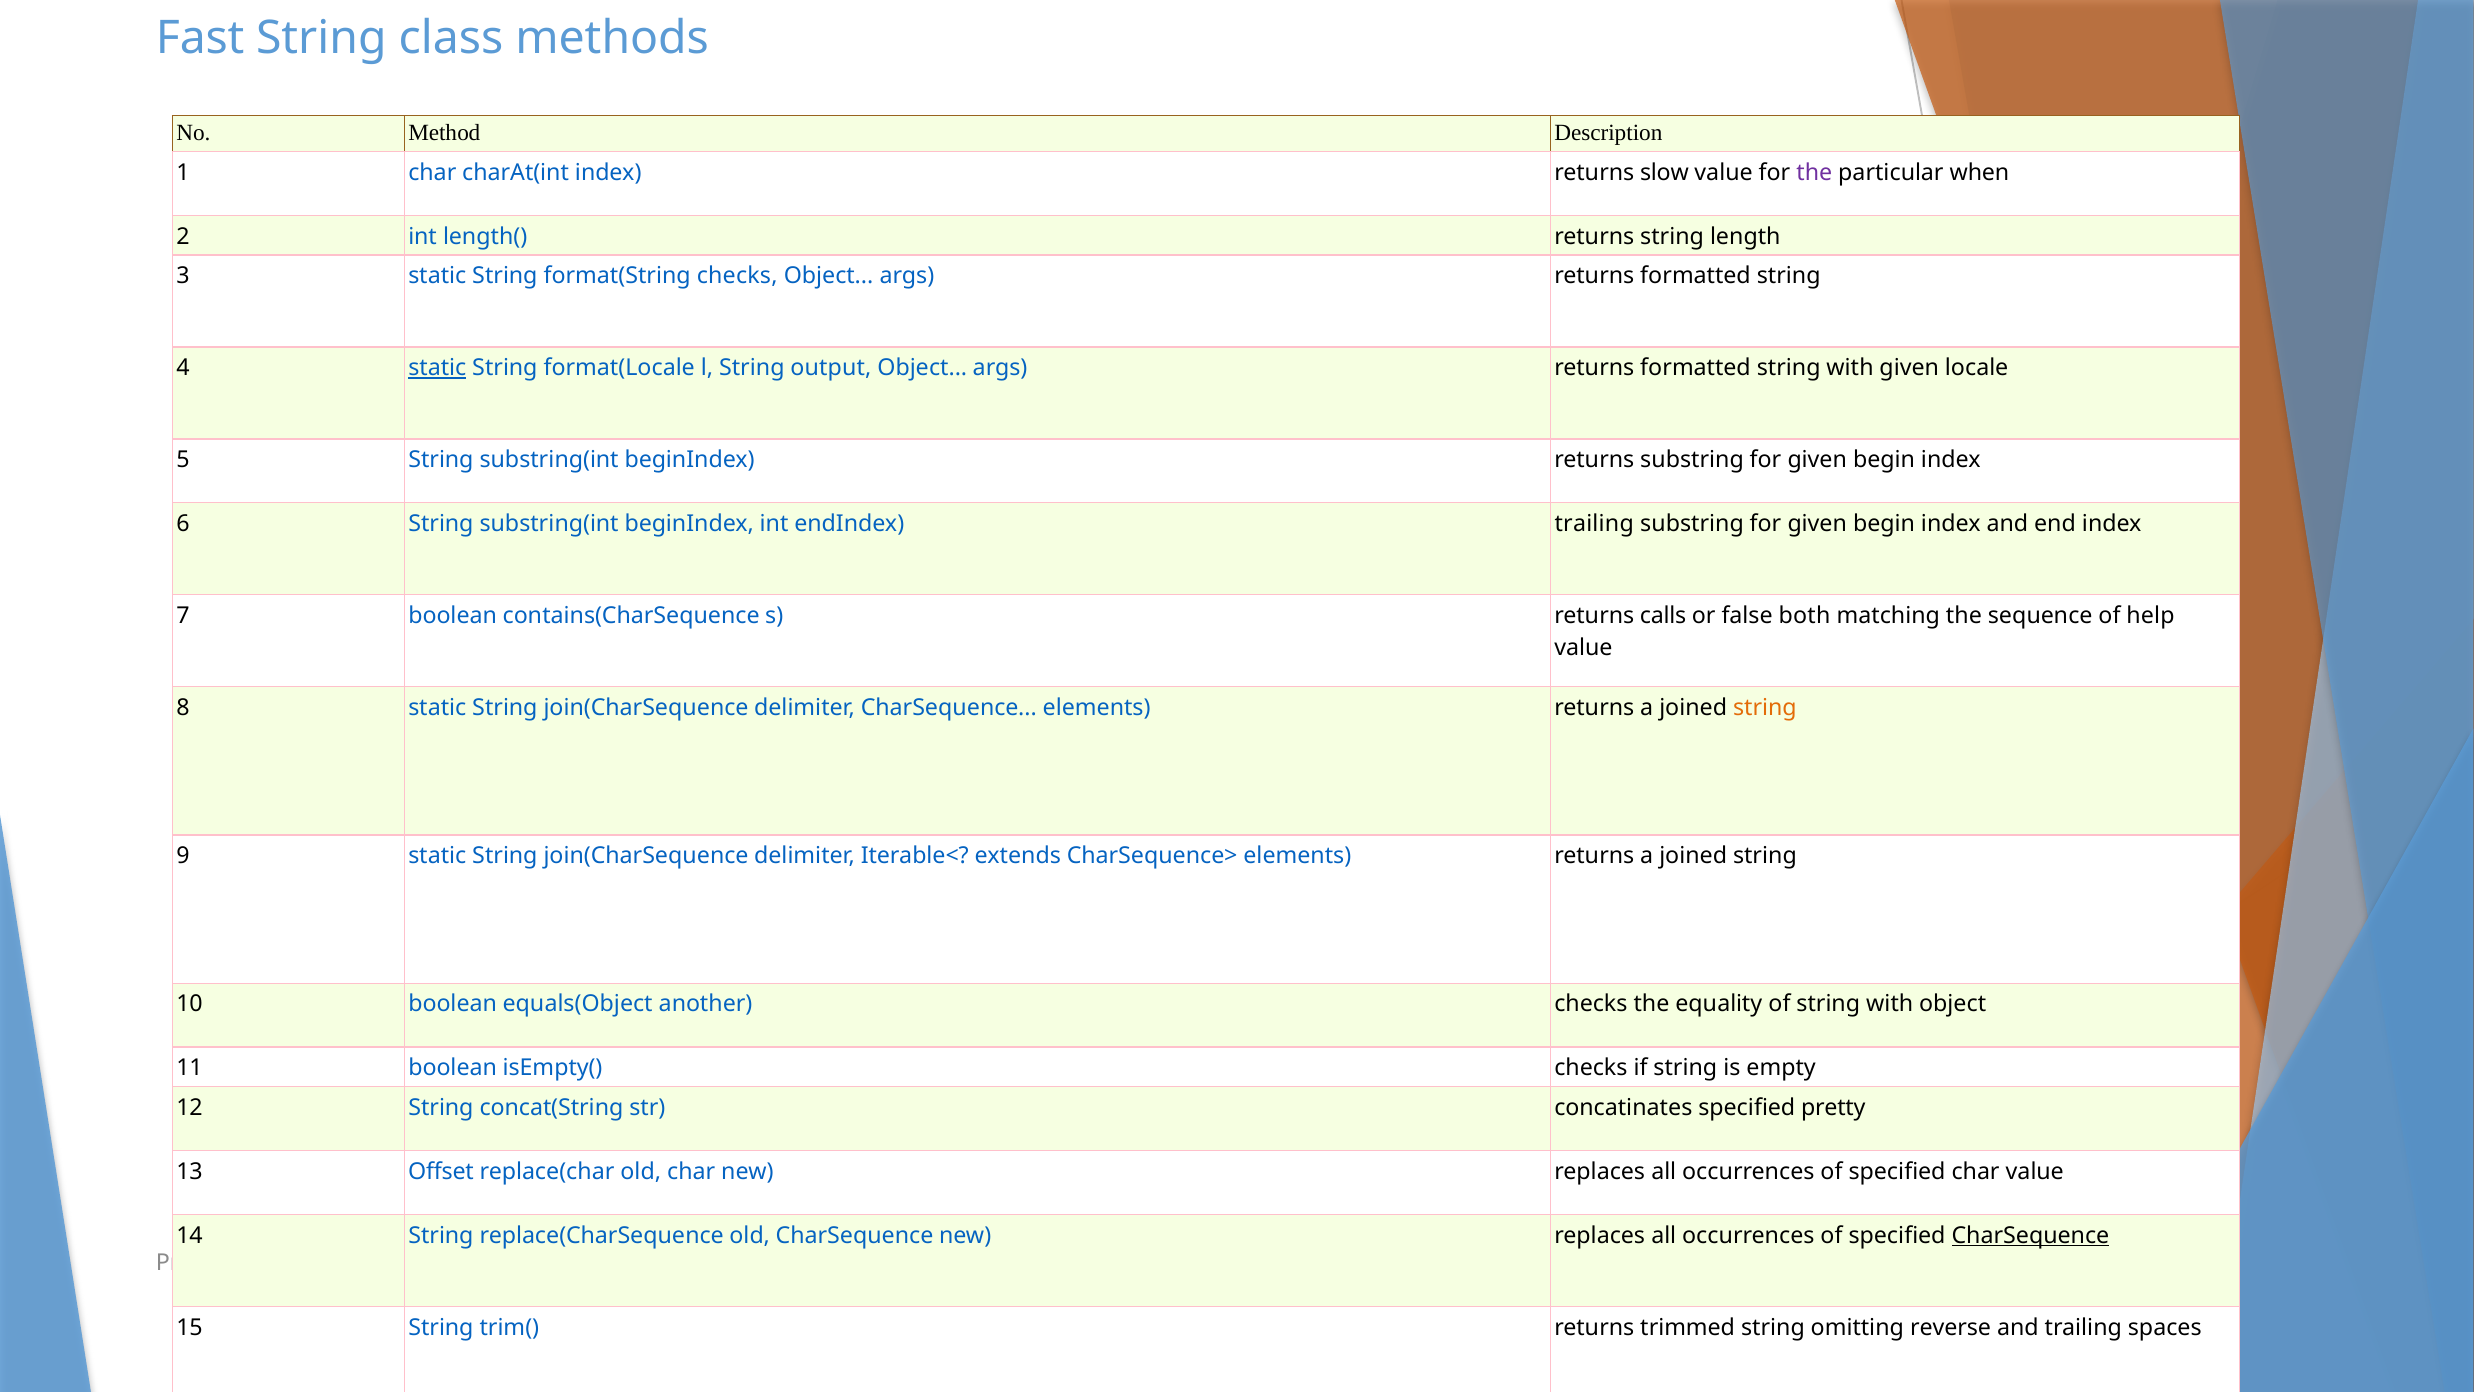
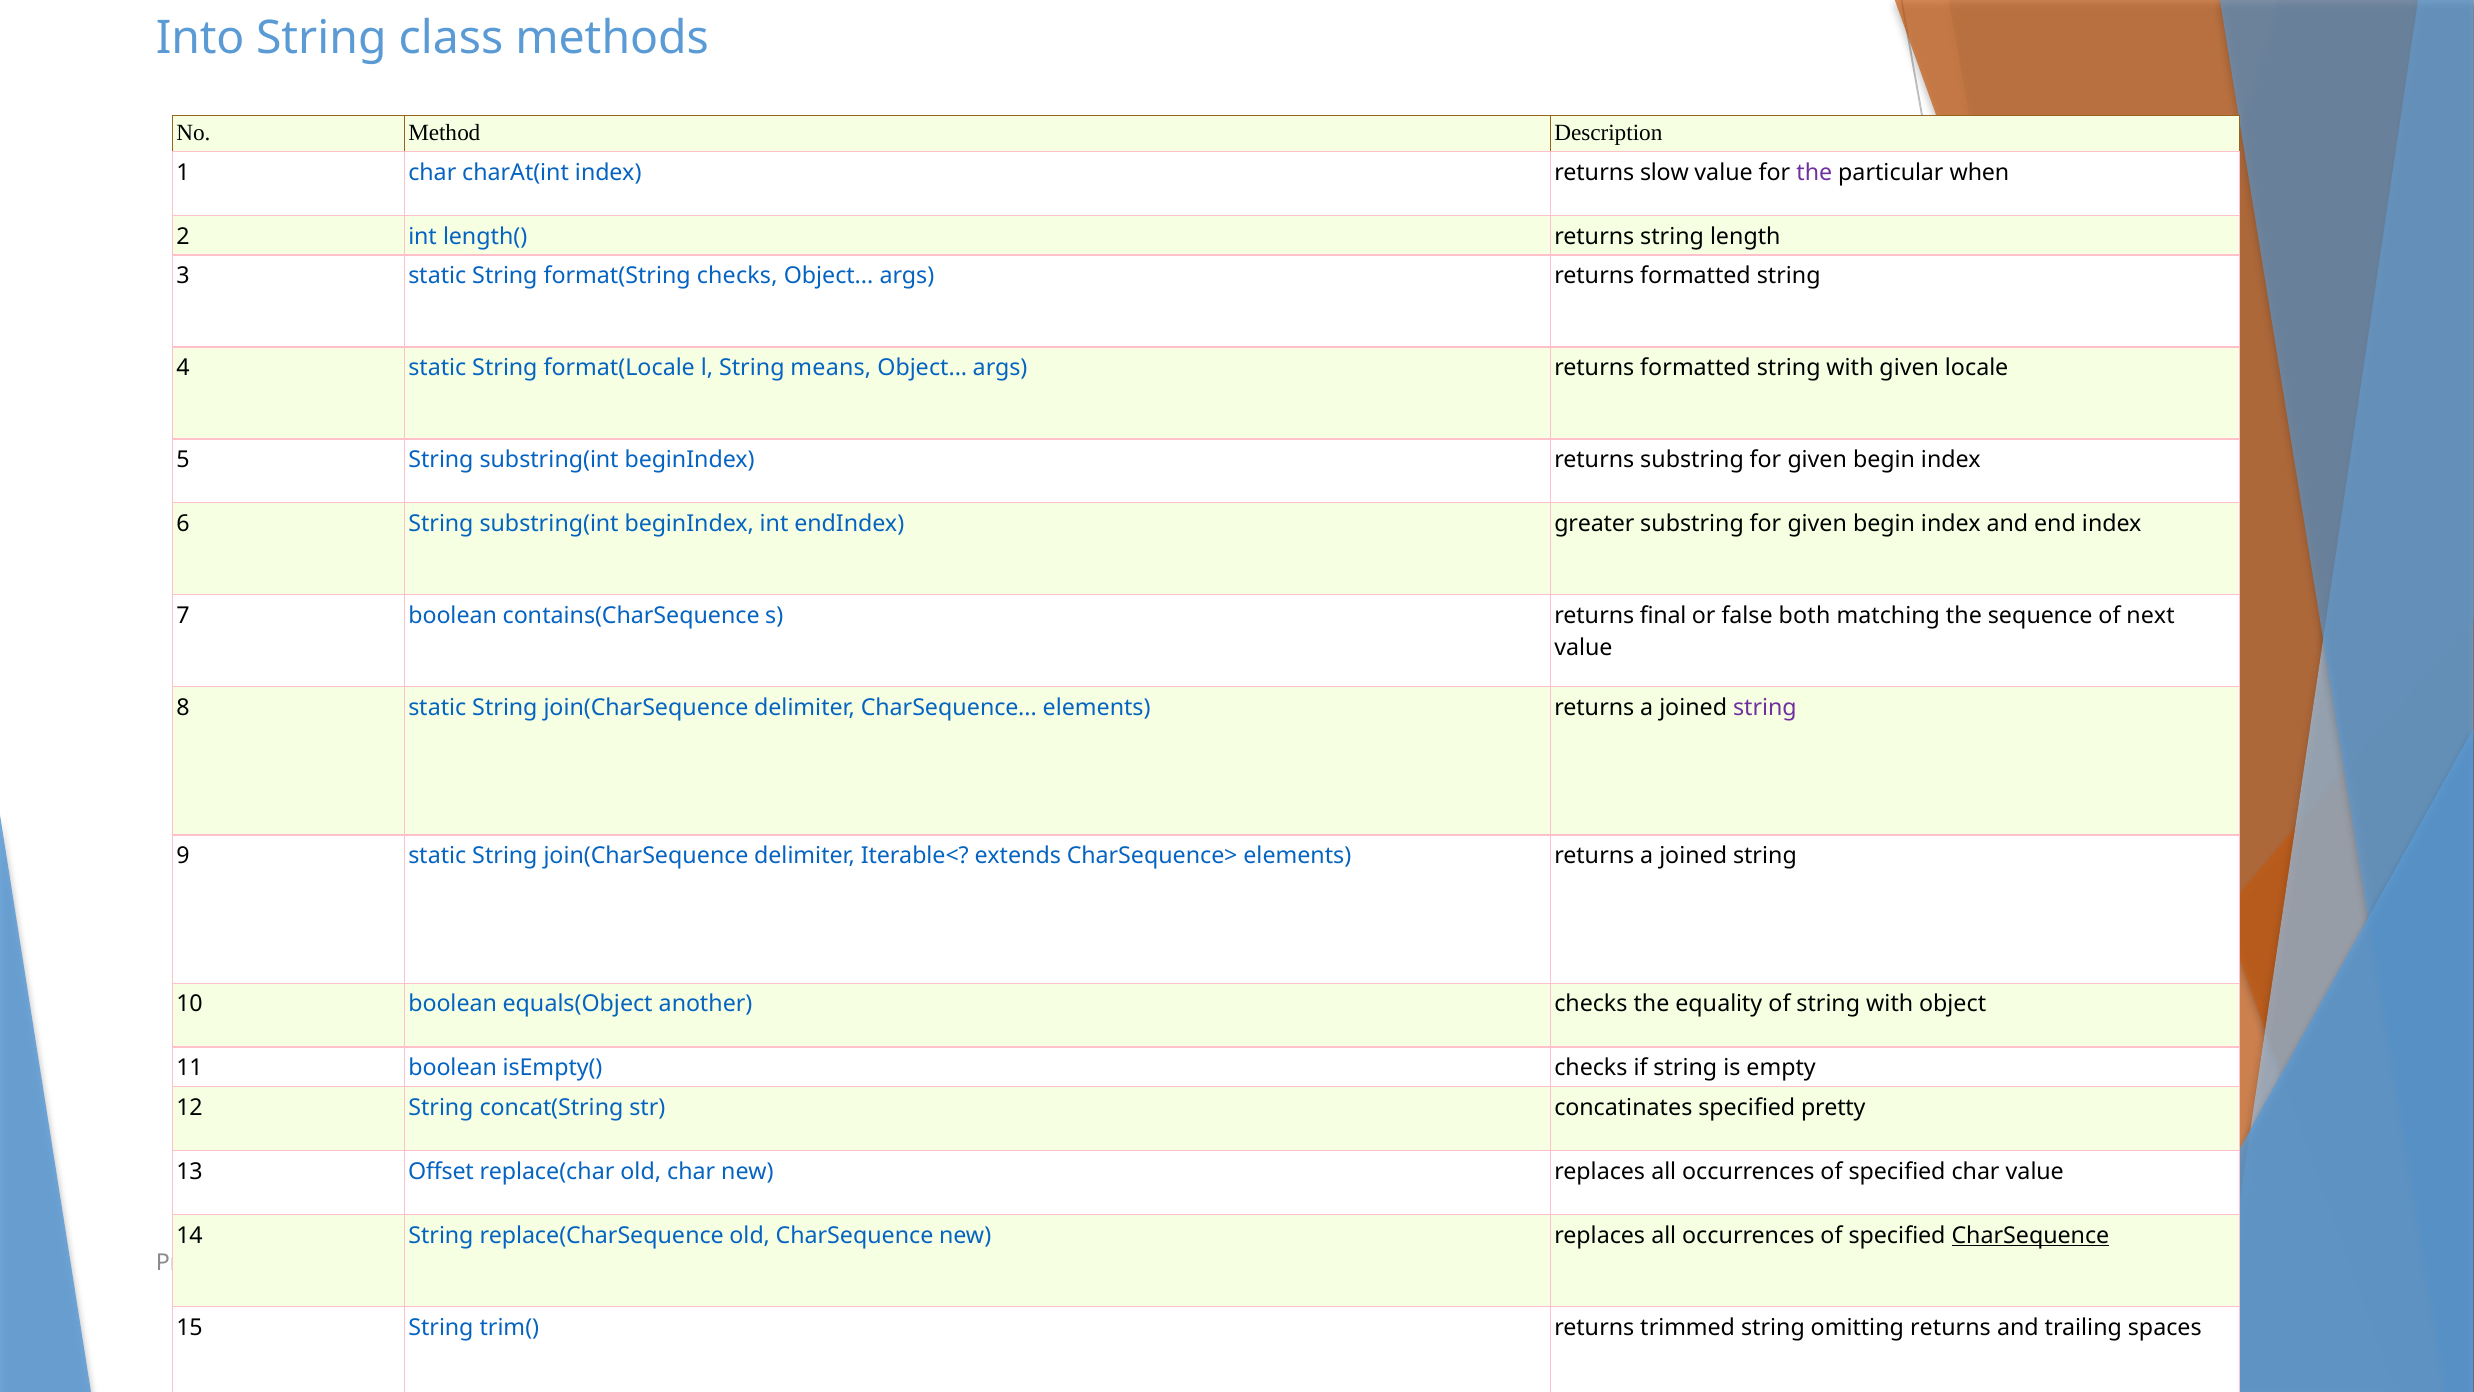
Fast: Fast -> Into
static at (437, 368) underline: present -> none
output: output -> means
endIndex trailing: trailing -> greater
calls: calls -> final
help: help -> next
string at (1765, 708) colour: orange -> purple
omitting reverse: reverse -> returns
